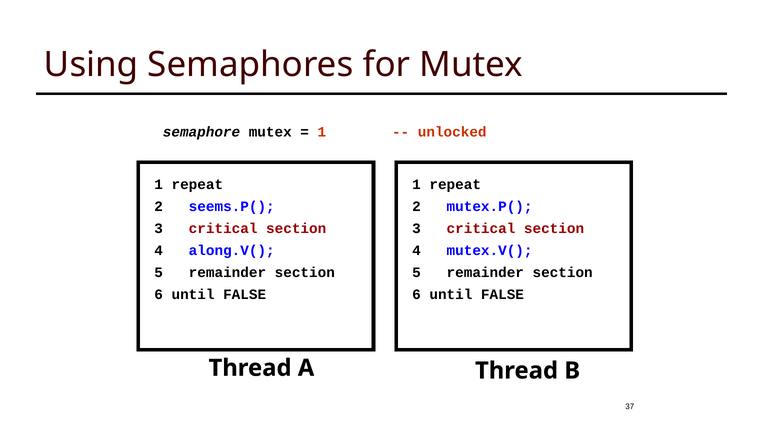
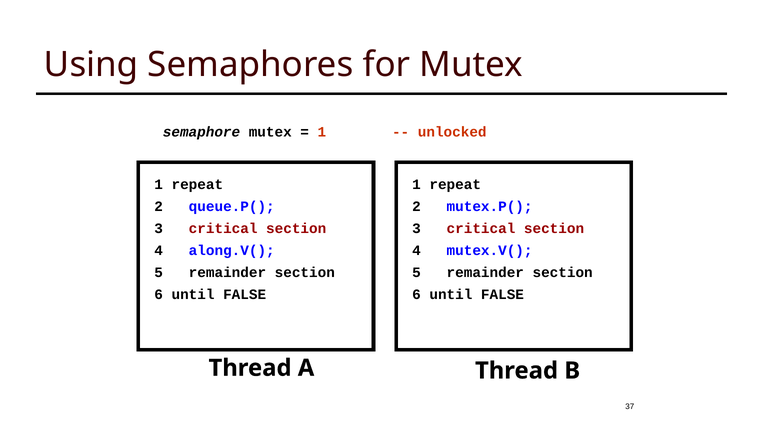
seems.P(: seems.P( -> queue.P(
